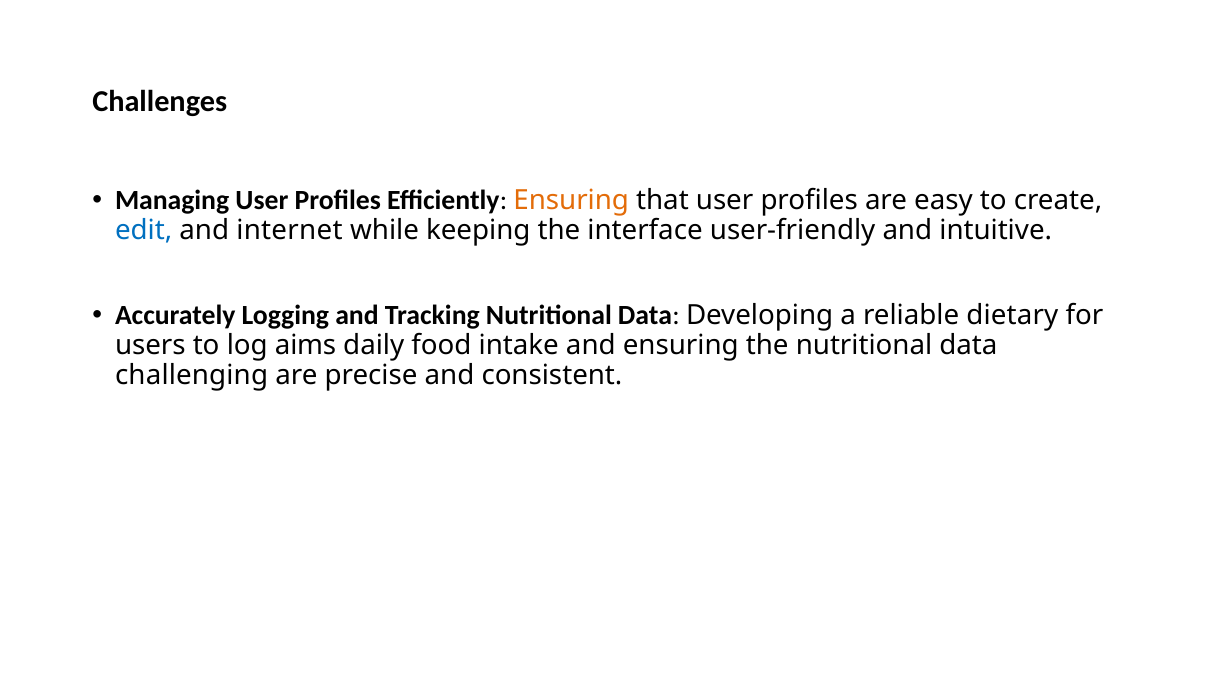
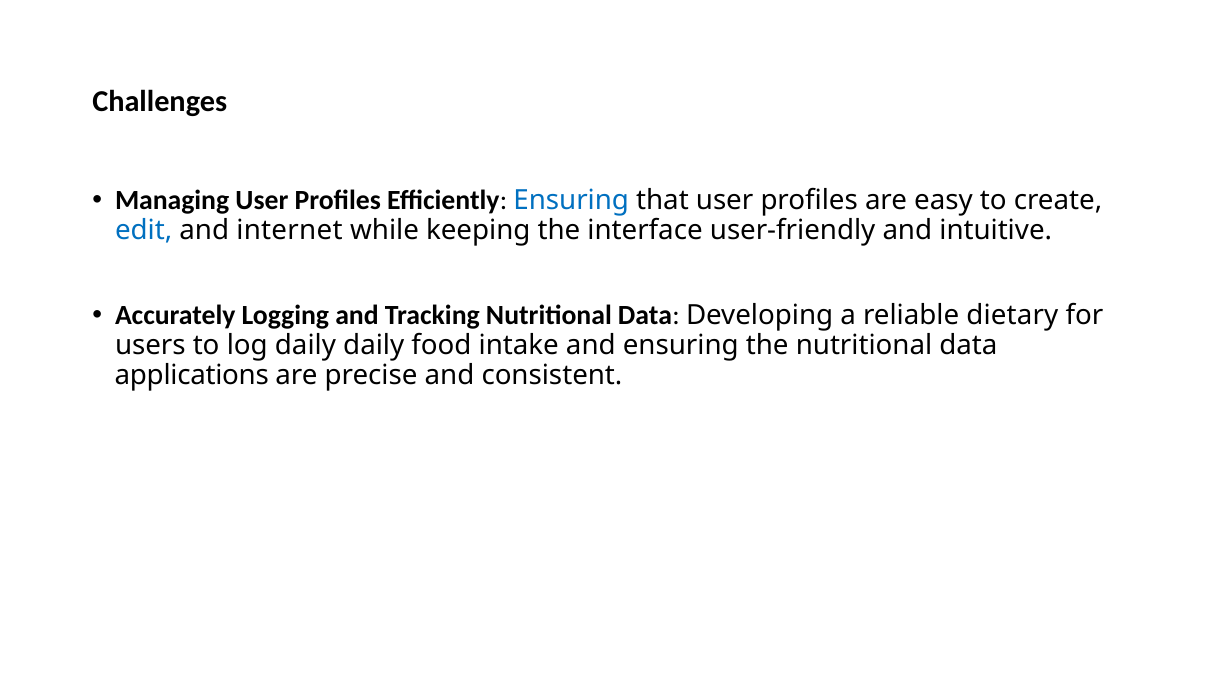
Ensuring at (571, 201) colour: orange -> blue
log aims: aims -> daily
challenging: challenging -> applications
